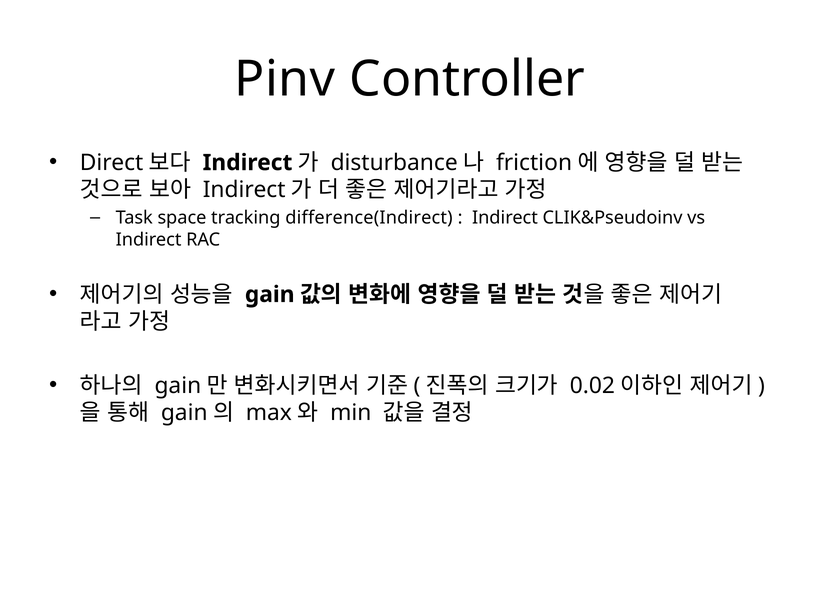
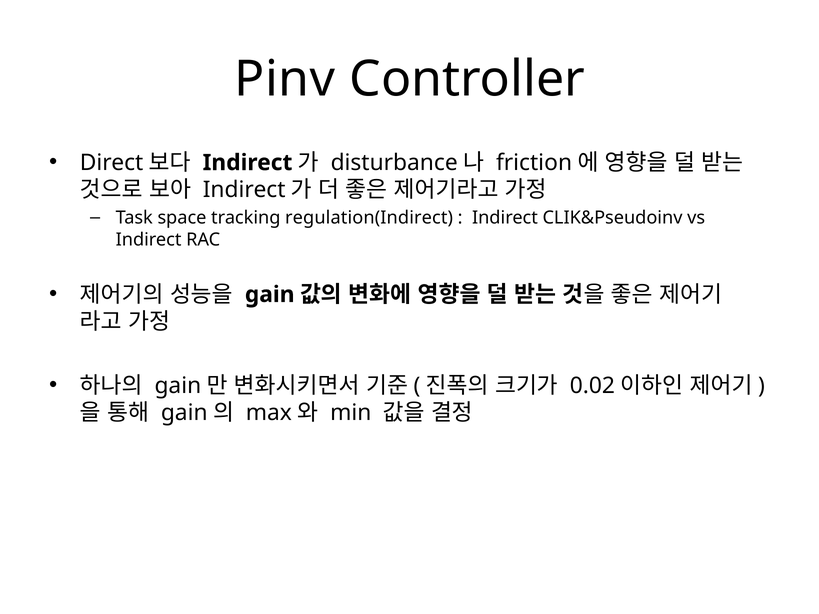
difference(Indirect: difference(Indirect -> regulation(Indirect
